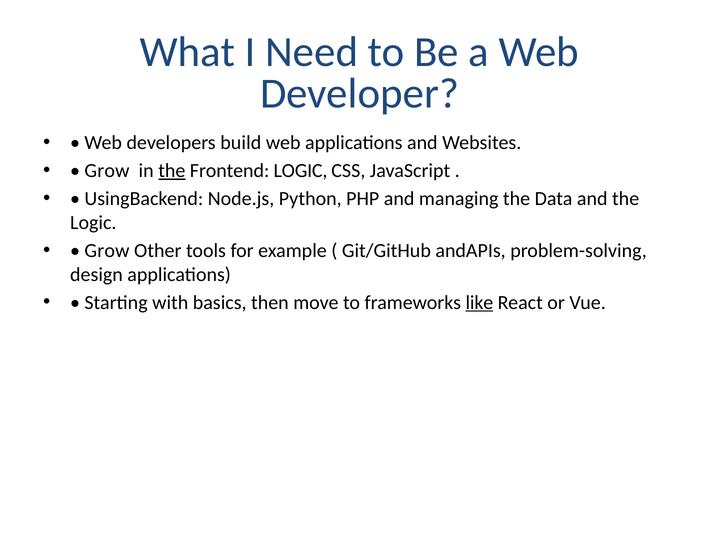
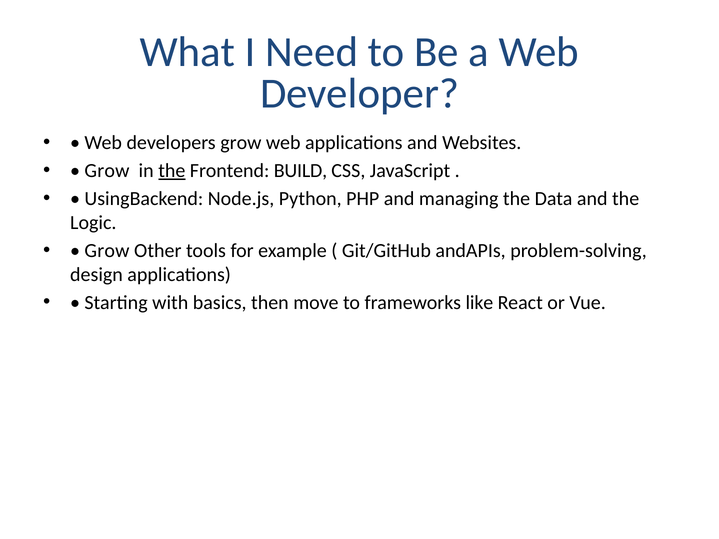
developers build: build -> grow
Frontend LOGIC: LOGIC -> BUILD
like underline: present -> none
